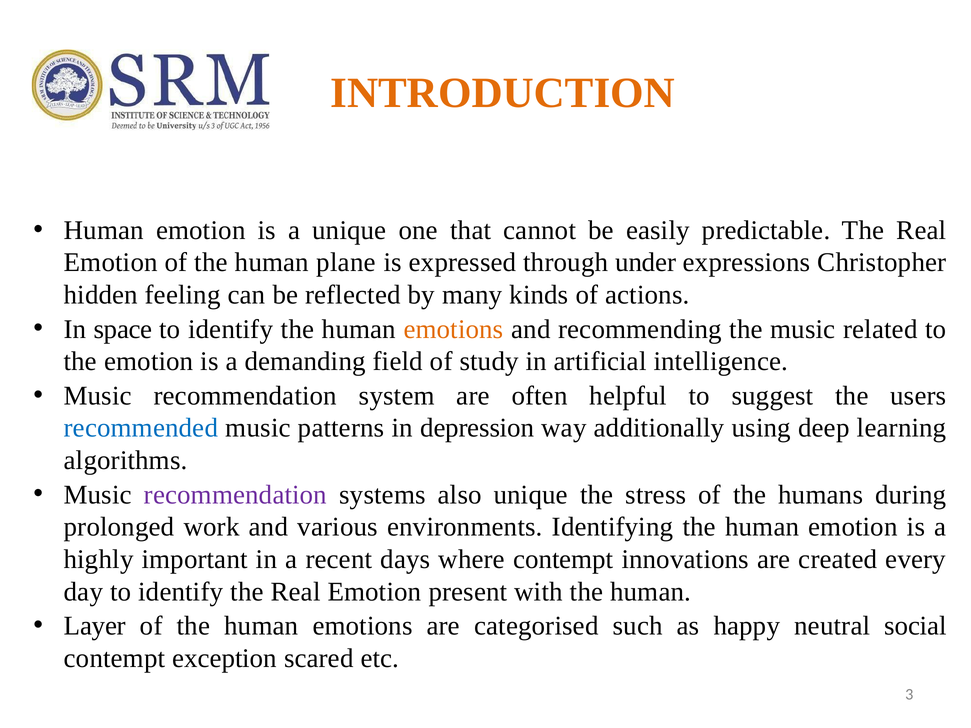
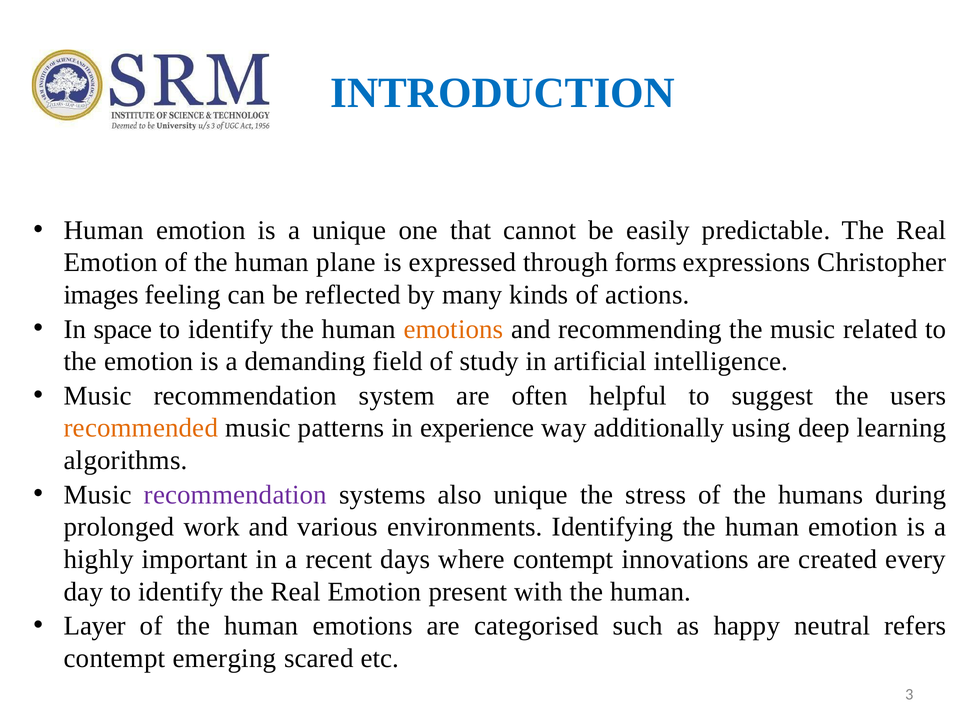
INTRODUCTION colour: orange -> blue
under: under -> forms
hidden: hidden -> images
recommended colour: blue -> orange
depression: depression -> experience
social: social -> refers
exception: exception -> emerging
